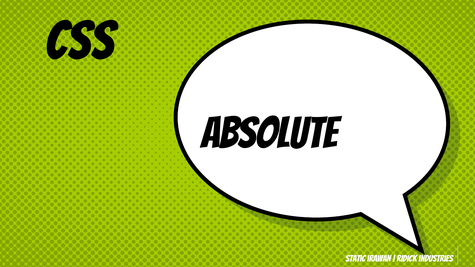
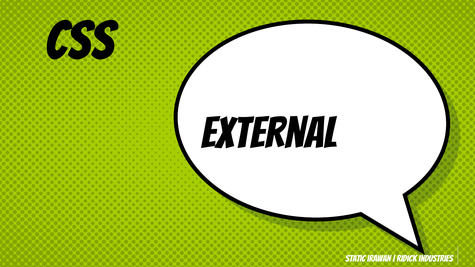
absolute: absolute -> external
